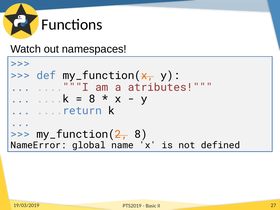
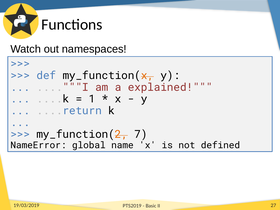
atributes: atributes -> explained
8 at (92, 99): 8 -> 1
my_function(2 8: 8 -> 7
